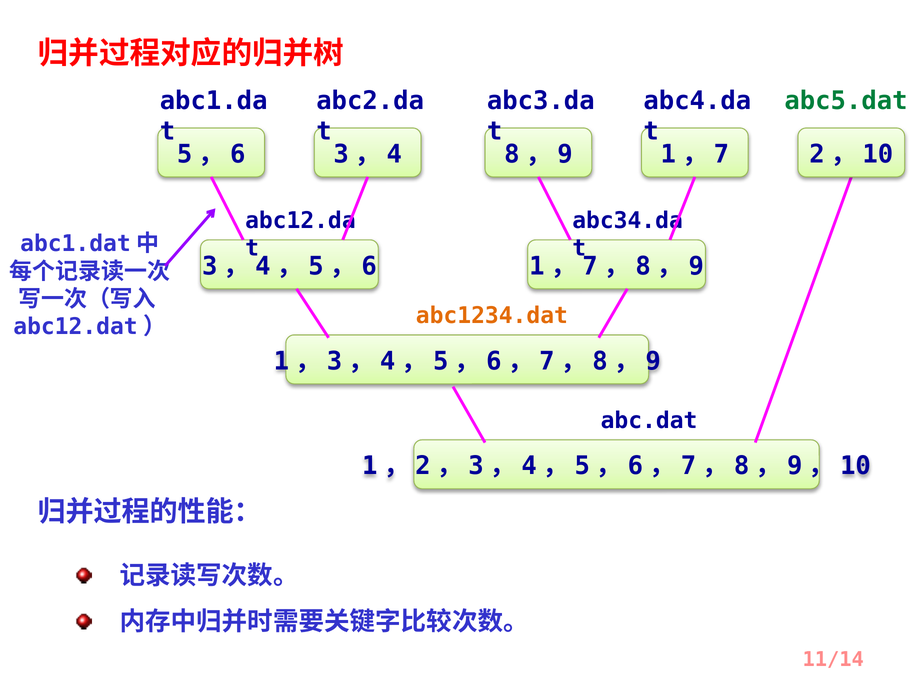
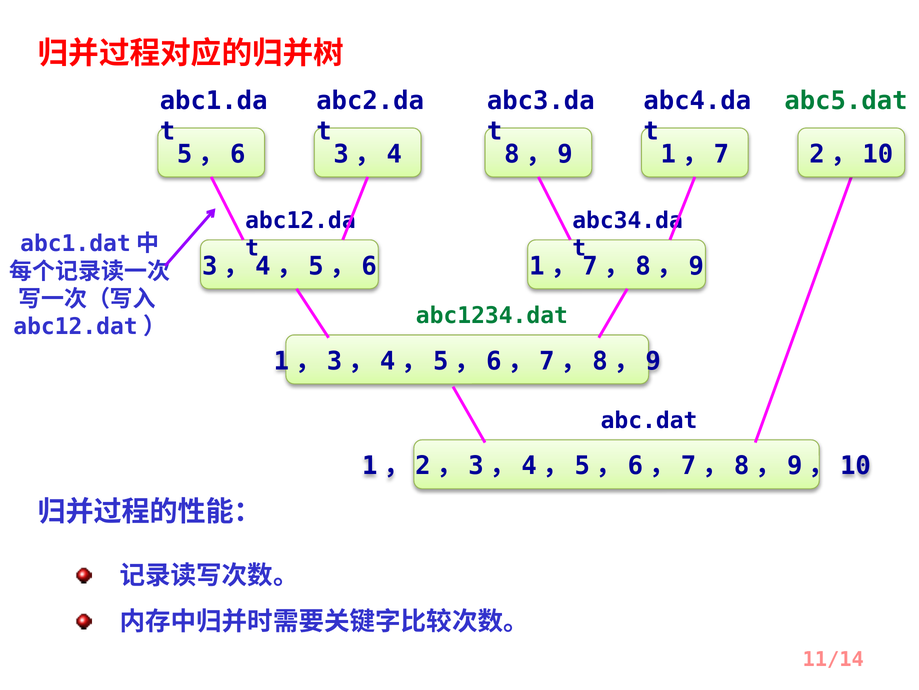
abc1234.dat colour: orange -> green
